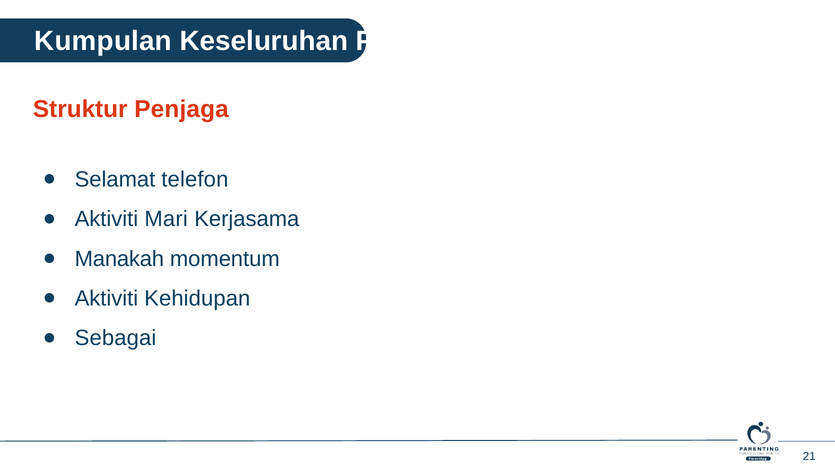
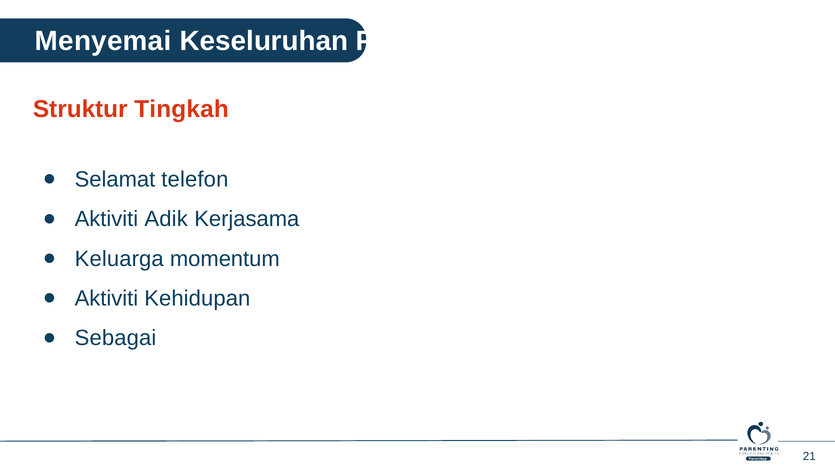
Kumpulan: Kumpulan -> Menyemai
Penjaga: Penjaga -> Tingkah
Mari: Mari -> Adik
Manakah: Manakah -> Keluarga
